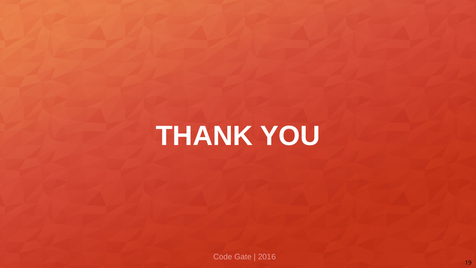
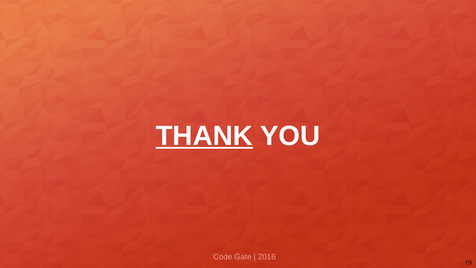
THANK underline: none -> present
